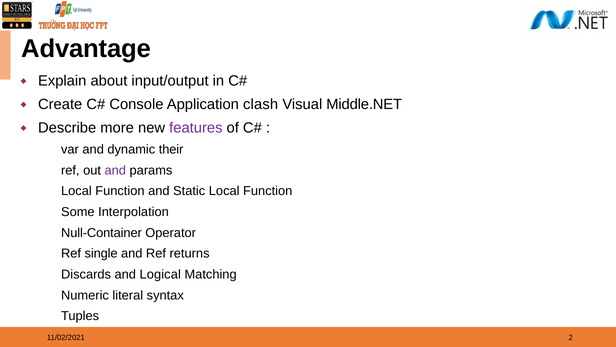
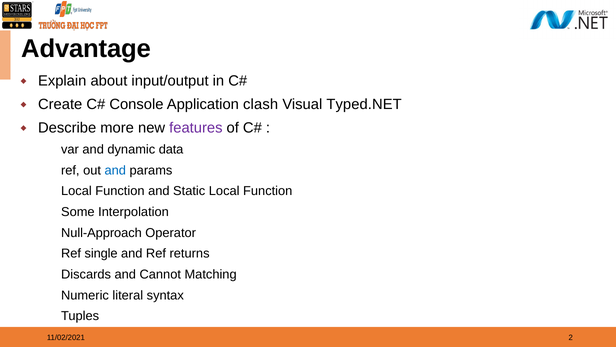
Middle.NET: Middle.NET -> Typed.NET
their: their -> data
and at (115, 170) colour: purple -> blue
Null-Container: Null-Container -> Null-Approach
Logical: Logical -> Cannot
